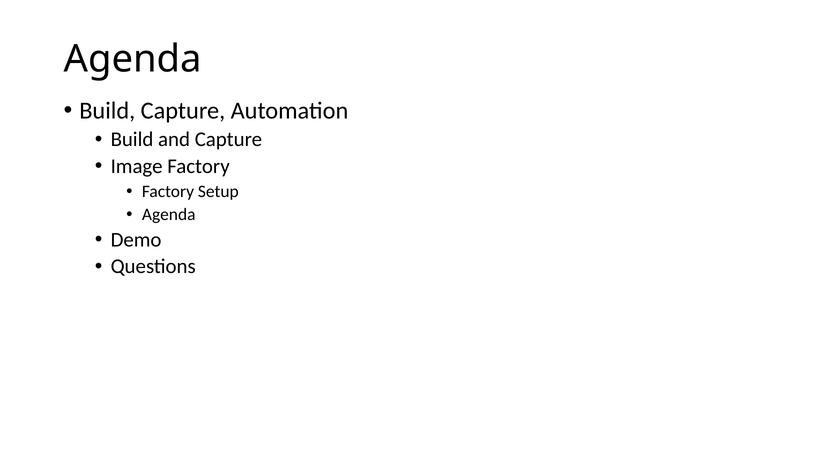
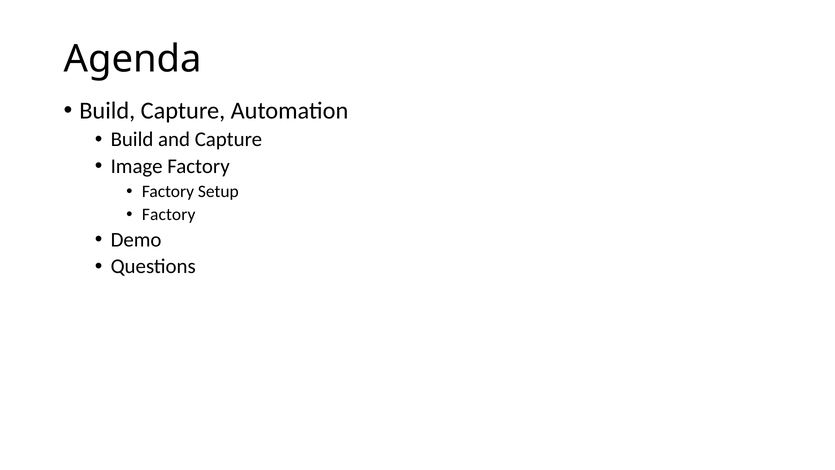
Agenda at (169, 215): Agenda -> Factory
